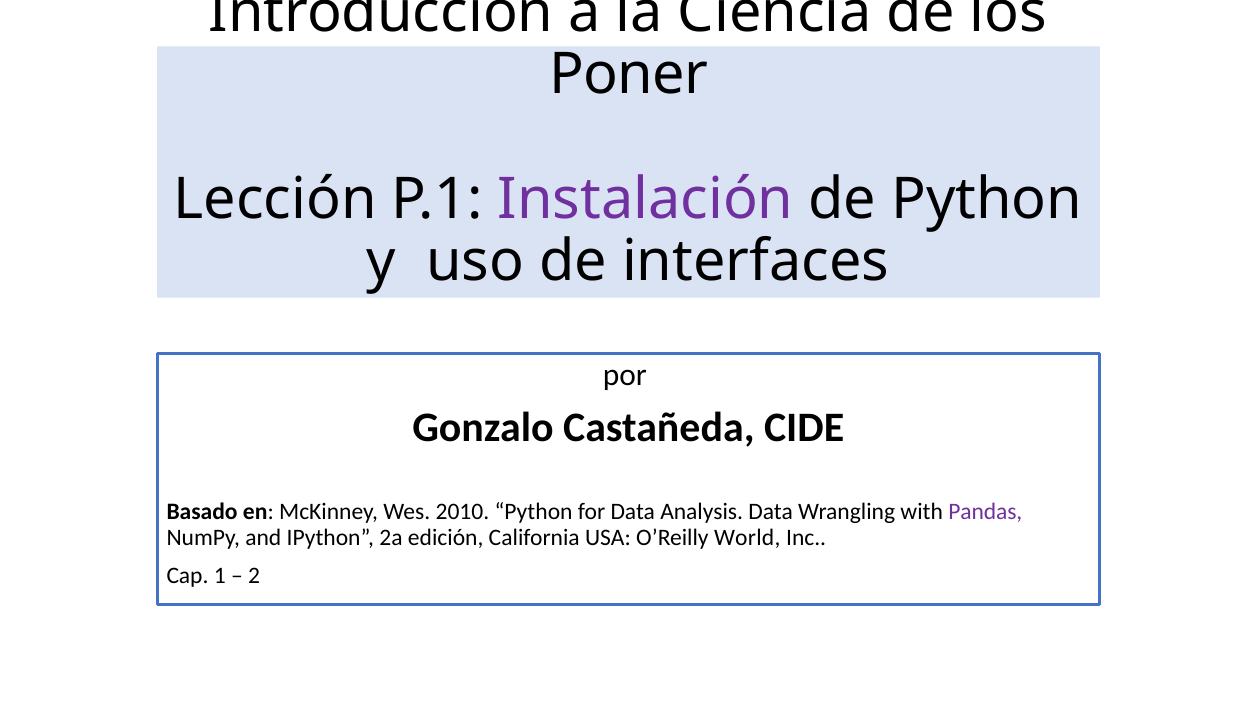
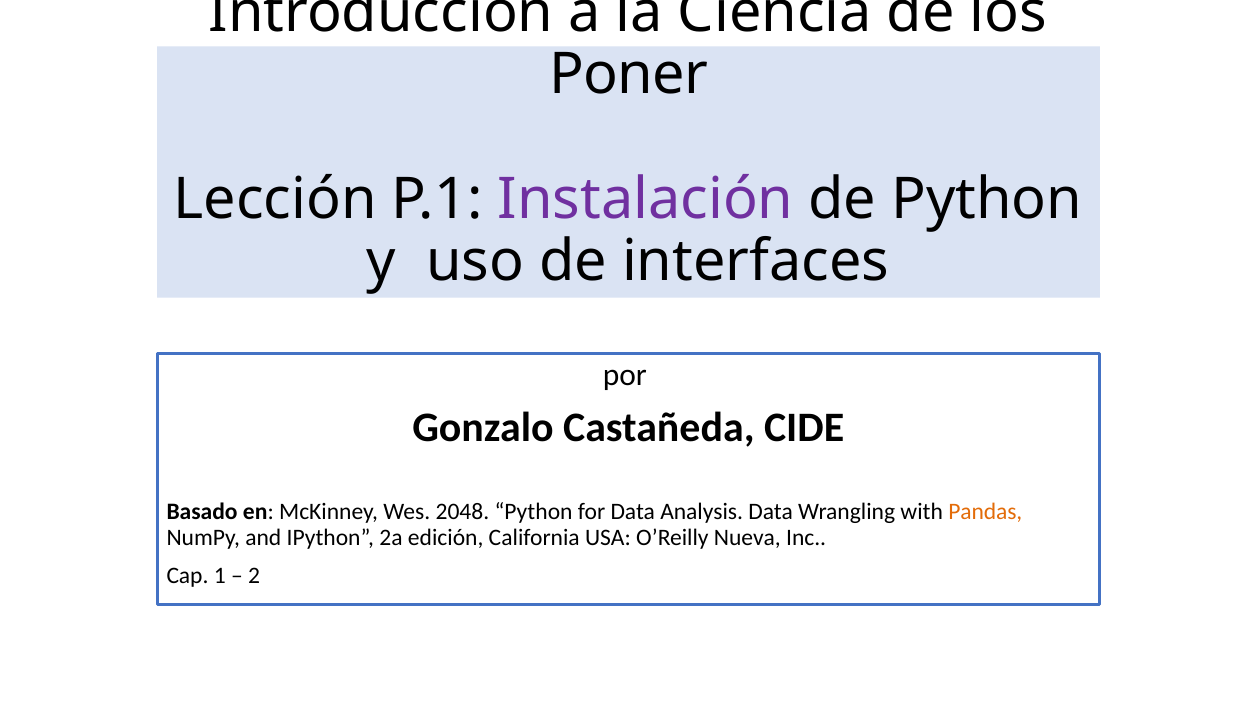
2010: 2010 -> 2048
Pandas colour: purple -> orange
World: World -> Nueva
